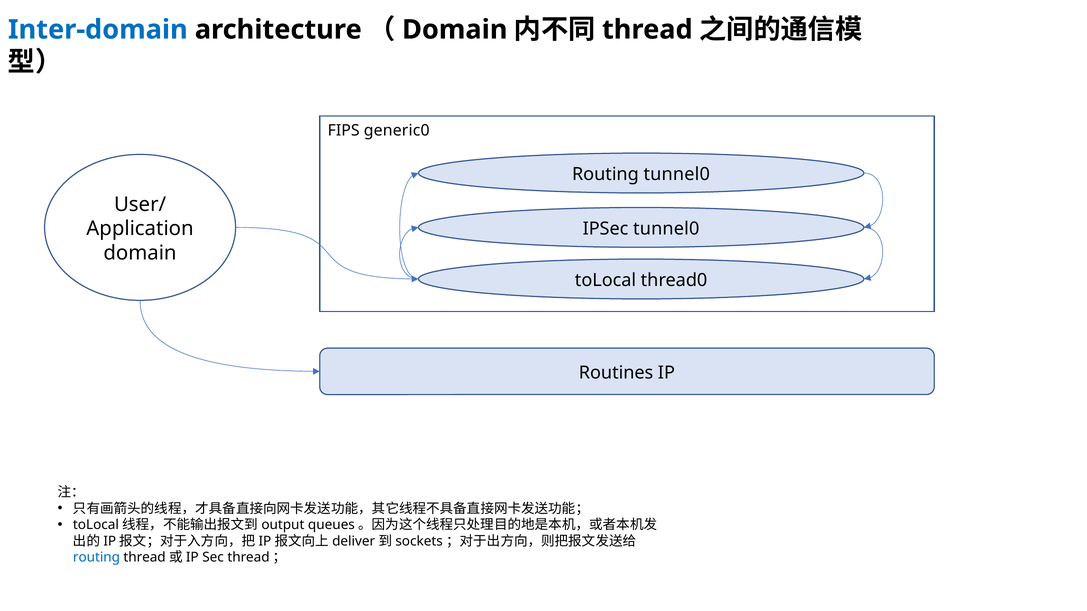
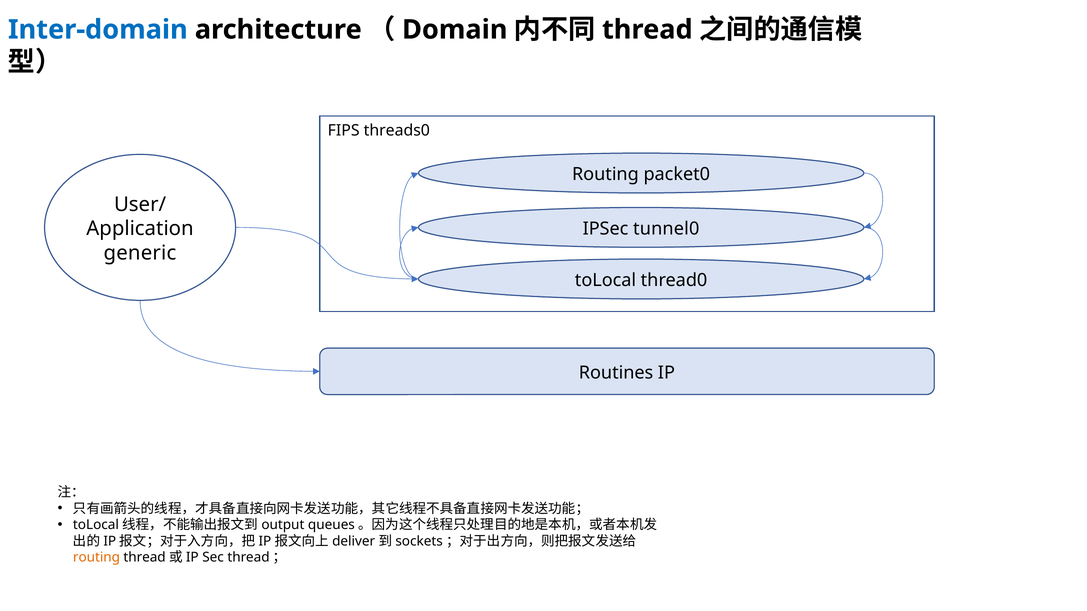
generic0: generic0 -> threads0
Routing tunnel0: tunnel0 -> packet0
domain at (140, 253): domain -> generic
routing at (97, 558) colour: blue -> orange
